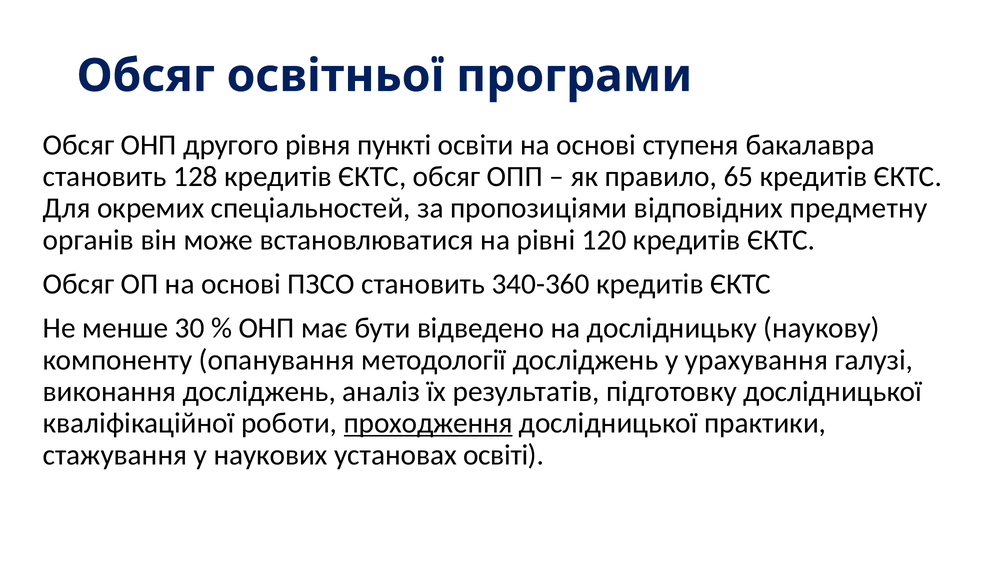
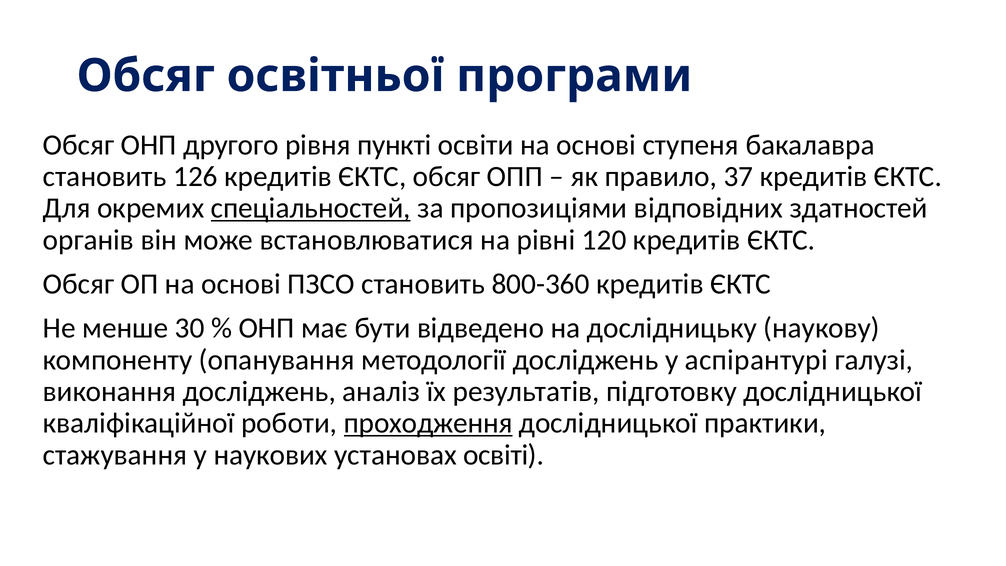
128: 128 -> 126
65: 65 -> 37
спеціальностей underline: none -> present
предметну: предметну -> здатностей
340-360: 340-360 -> 800-360
урахування: урахування -> аспірантурі
